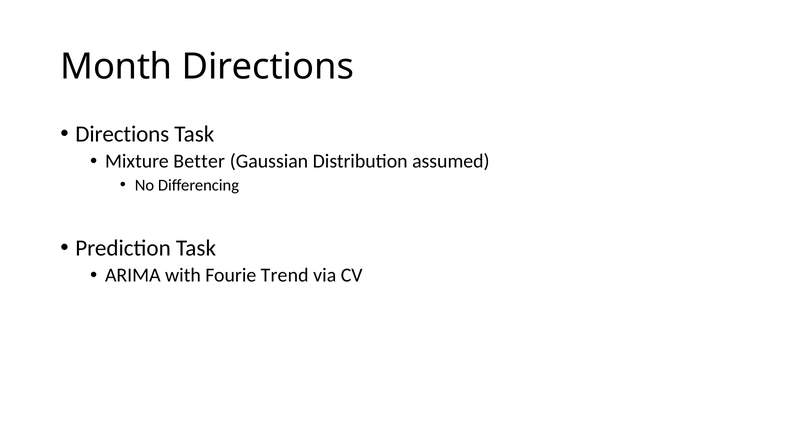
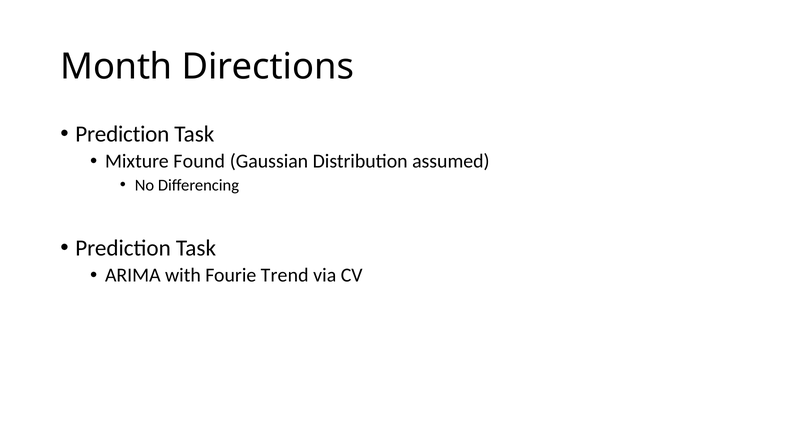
Directions at (122, 134): Directions -> Prediction
Better: Better -> Found
